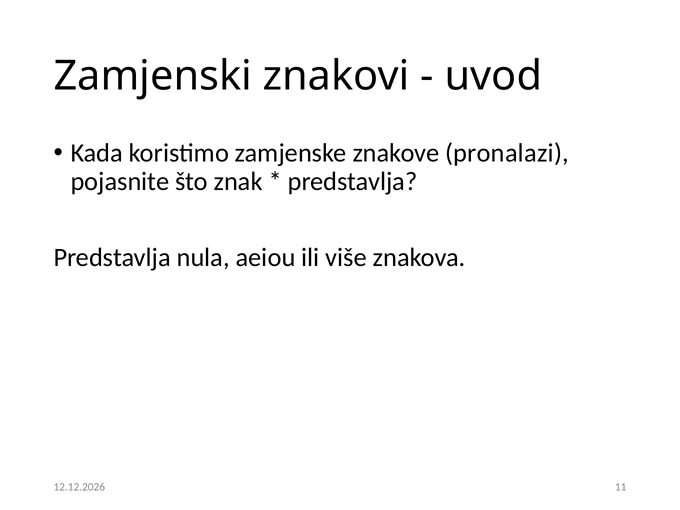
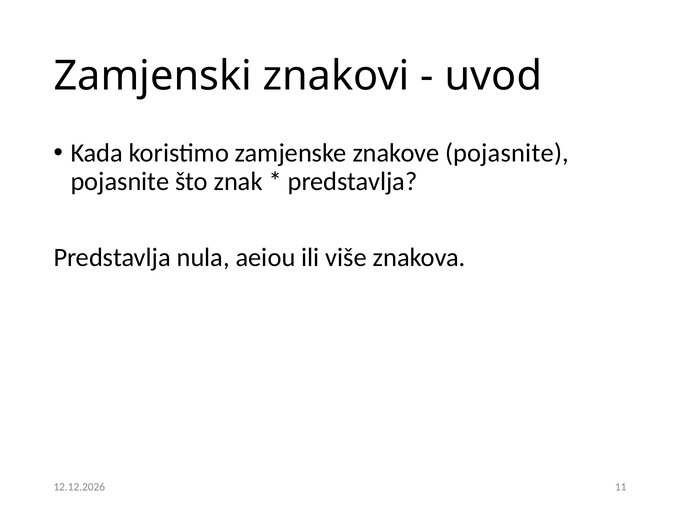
znakove pronalazi: pronalazi -> pojasnite
